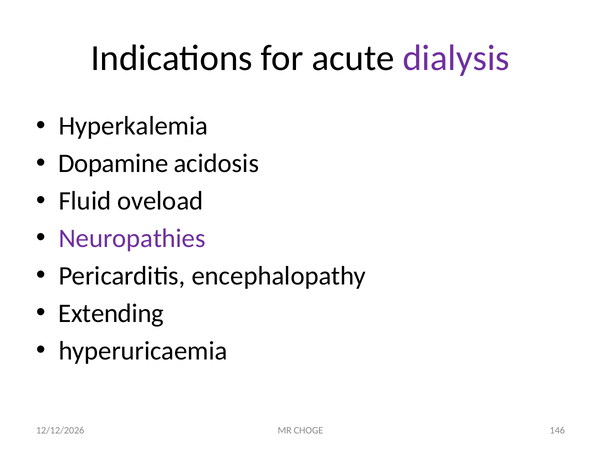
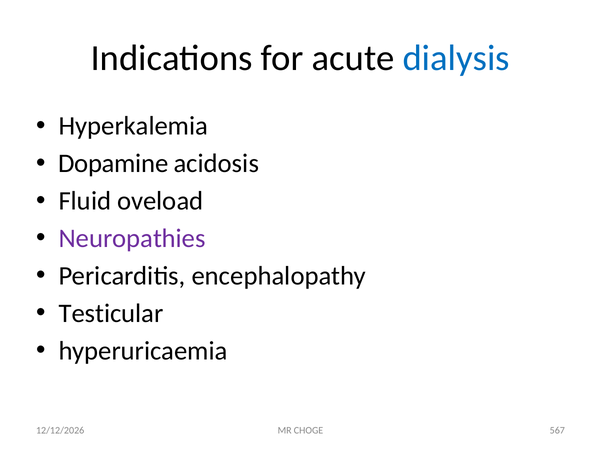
dialysis colour: purple -> blue
Extending: Extending -> Testicular
146: 146 -> 567
